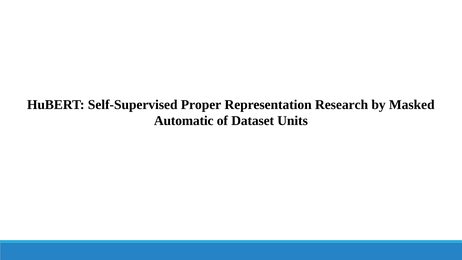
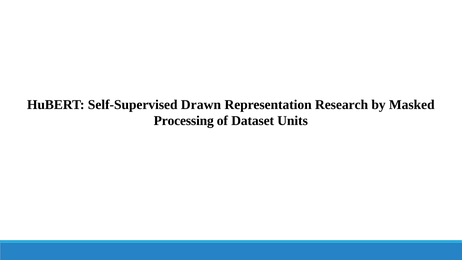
Proper: Proper -> Drawn
Automatic: Automatic -> Processing
